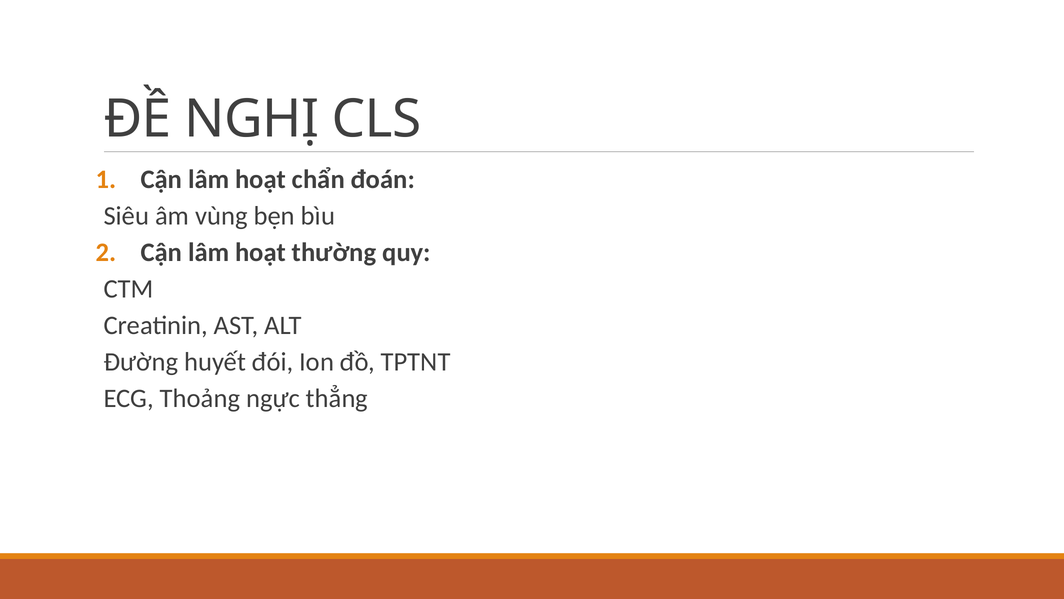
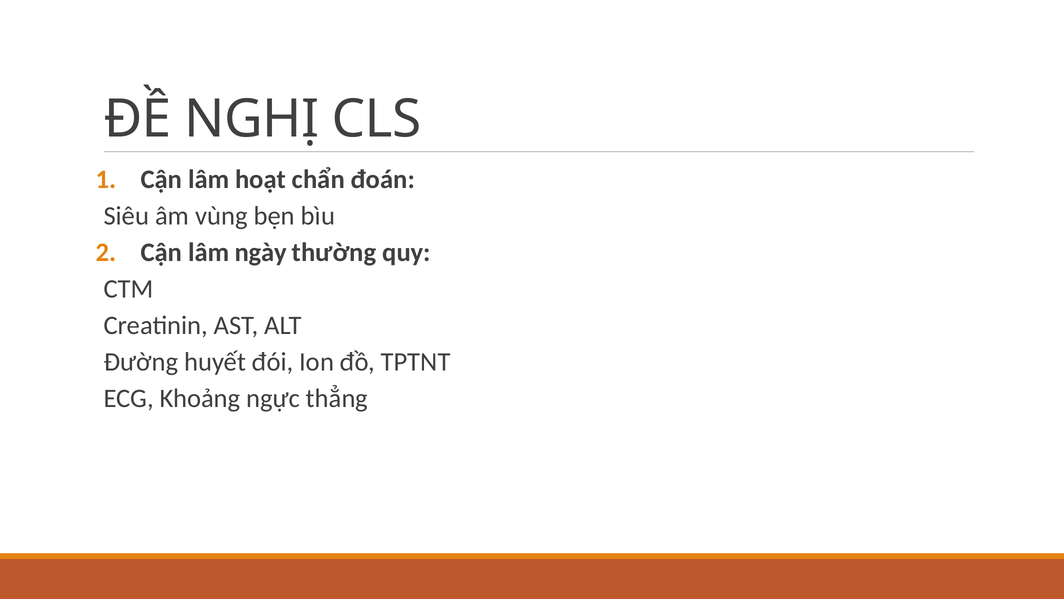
hoạt at (261, 252): hoạt -> ngày
Thoảng: Thoảng -> Khoảng
